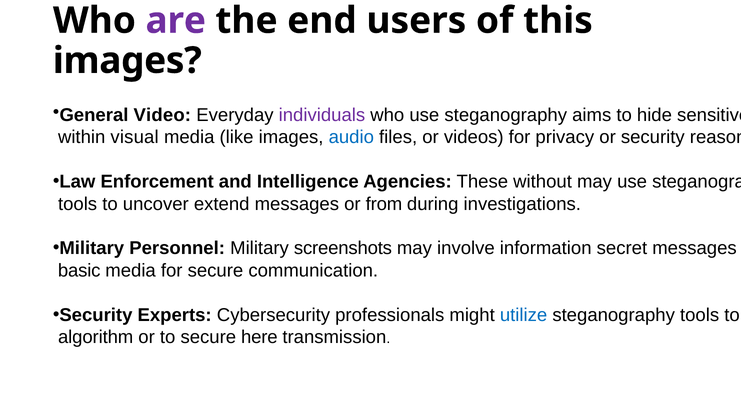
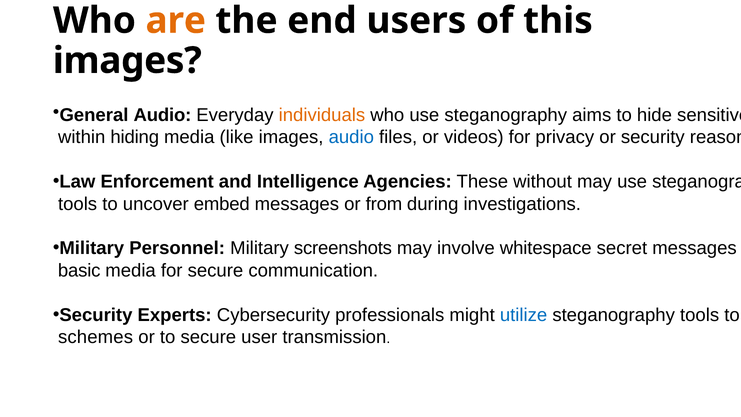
are colour: purple -> orange
General Video: Video -> Audio
individuals colour: purple -> orange
visual: visual -> hiding
extend: extend -> embed
involve information: information -> whitespace
algorithm: algorithm -> schemes
here: here -> user
